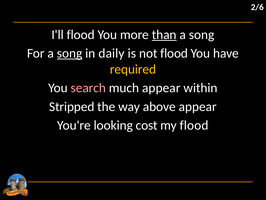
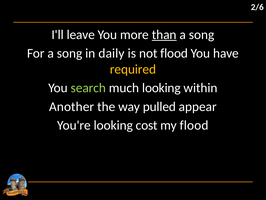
I'll flood: flood -> leave
song at (70, 53) underline: present -> none
search colour: pink -> light green
much appear: appear -> looking
Stripped: Stripped -> Another
above: above -> pulled
